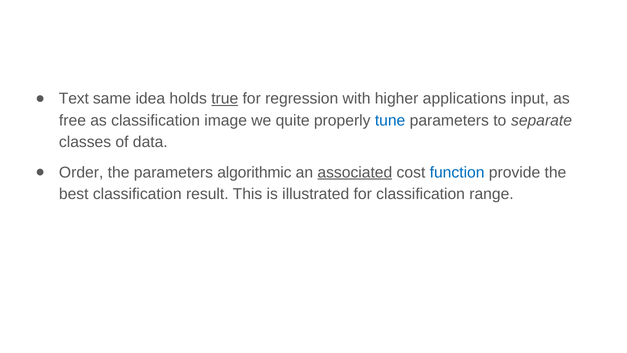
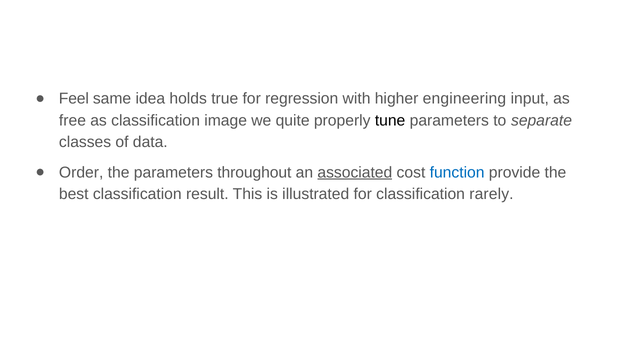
Text: Text -> Feel
true underline: present -> none
applications: applications -> engineering
tune colour: blue -> black
algorithmic: algorithmic -> throughout
range: range -> rarely
